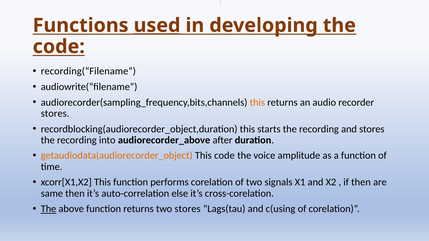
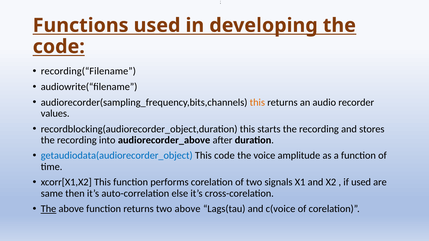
used at (157, 25) underline: present -> none
stores at (55, 114): stores -> values
getaudiodata(audiorecorder_object colour: orange -> blue
if then: then -> used
two stores: stores -> above
c(using: c(using -> c(voice
